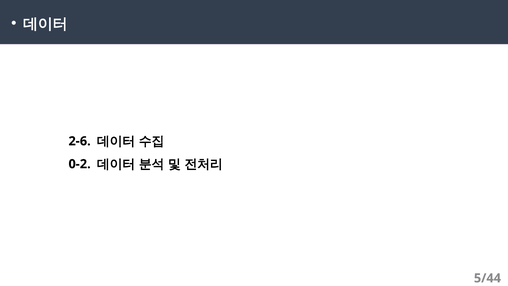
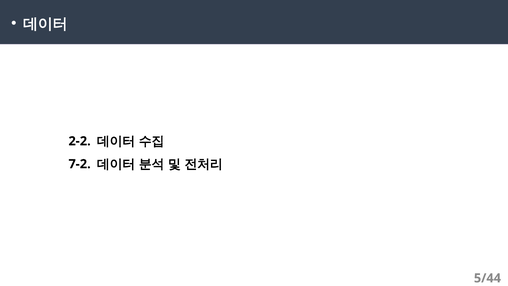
2-6: 2-6 -> 2-2
0-2: 0-2 -> 7-2
